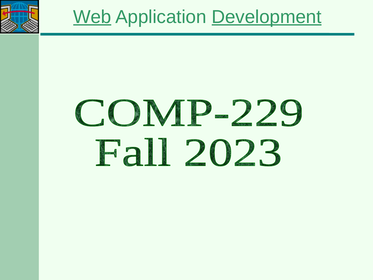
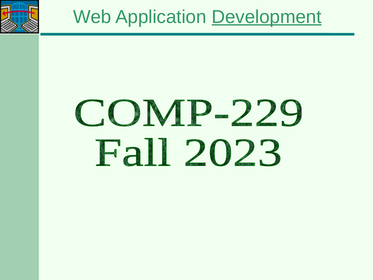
Web underline: present -> none
